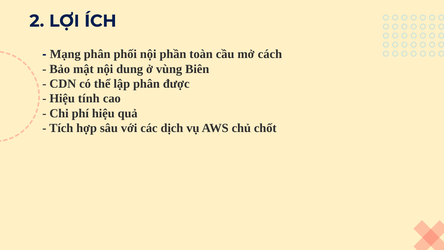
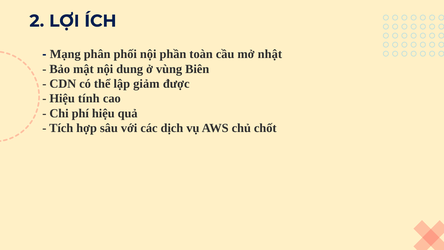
cách: cách -> nhật
lập phân: phân -> giảm
